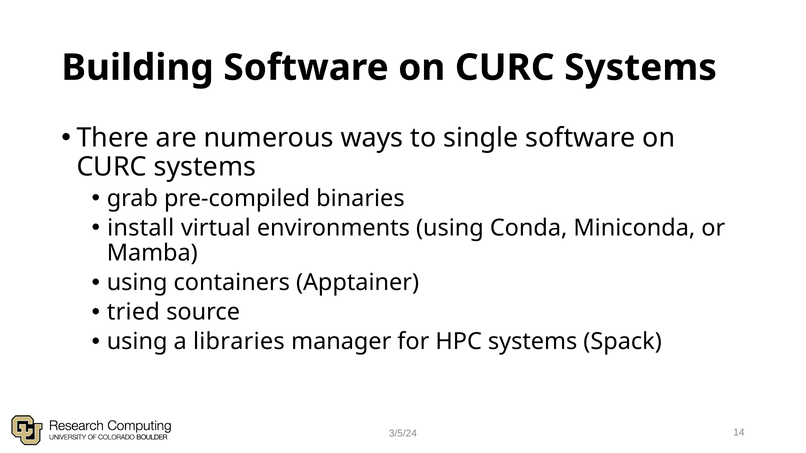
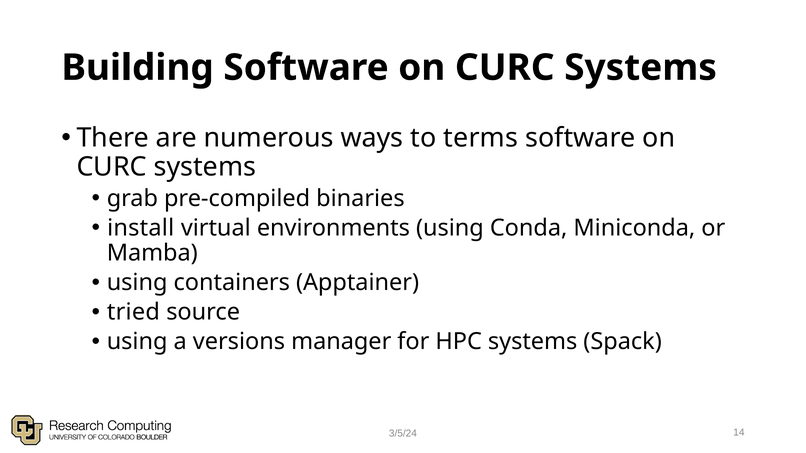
single: single -> terms
libraries: libraries -> versions
